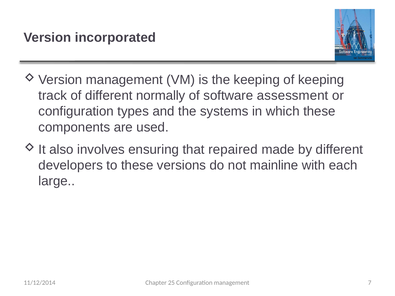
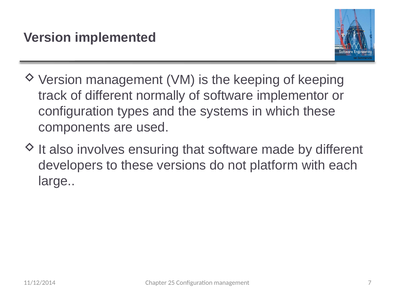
incorporated: incorporated -> implemented
assessment: assessment -> implementor
that repaired: repaired -> software
mainline: mainline -> platform
